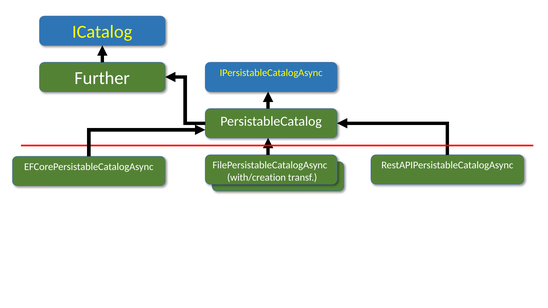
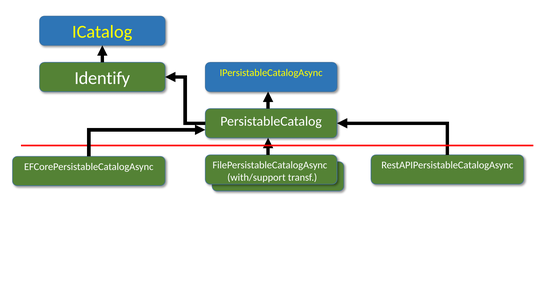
Further: Further -> Identify
with/creation: with/creation -> with/support
